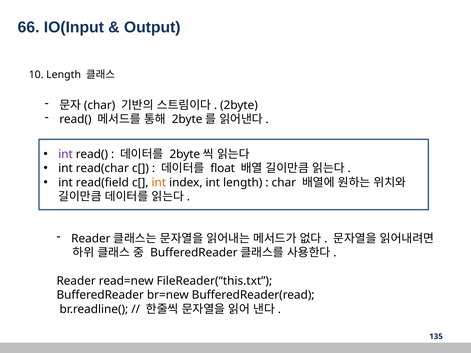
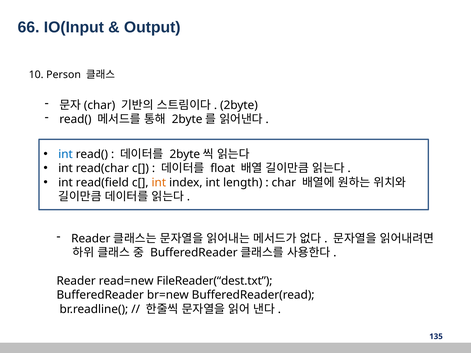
10 Length: Length -> Person
int at (66, 154) colour: purple -> blue
FileReader(“this.txt: FileReader(“this.txt -> FileReader(“dest.txt
